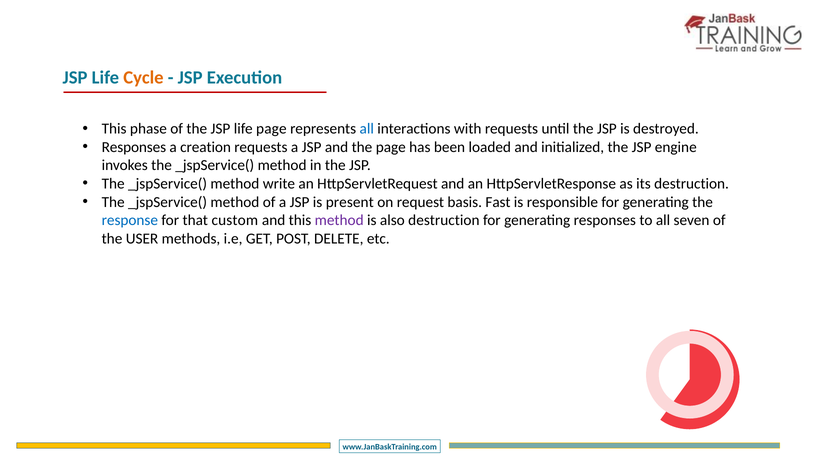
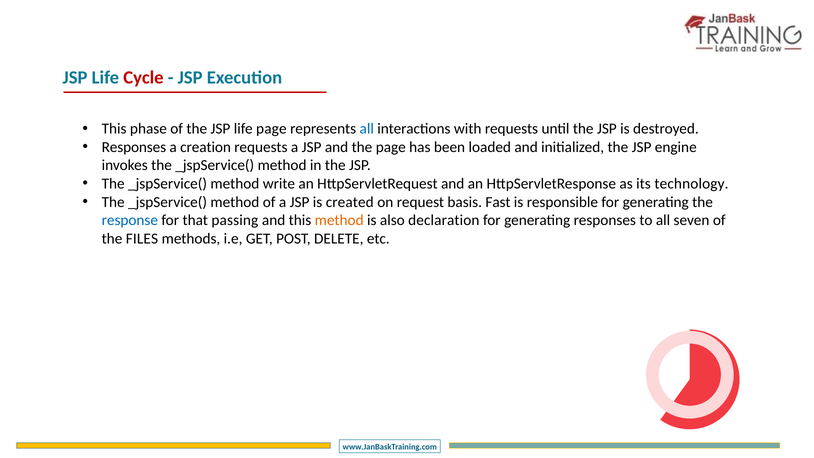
Cycle colour: orange -> red
its destruction: destruction -> technology
present: present -> created
custom: custom -> passing
method at (339, 220) colour: purple -> orange
also destruction: destruction -> declaration
USER: USER -> FILES
